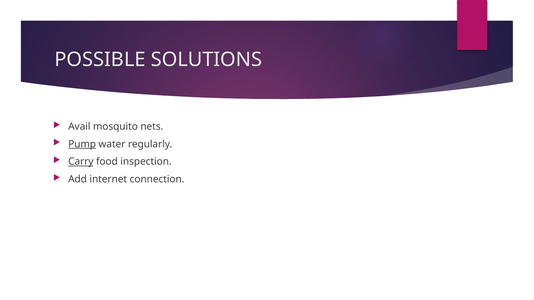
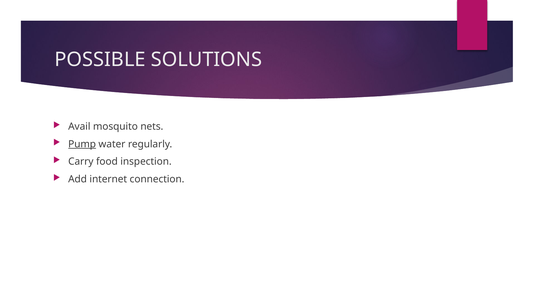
Carry underline: present -> none
